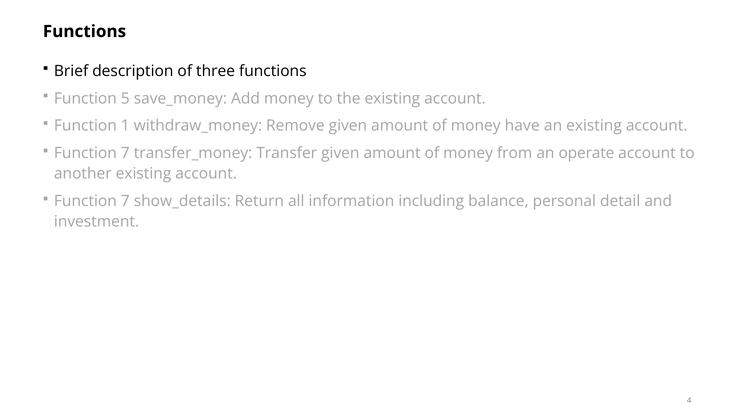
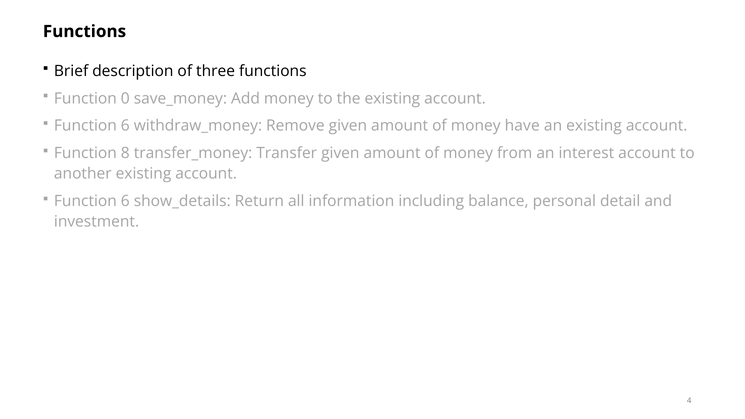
5: 5 -> 0
1 at (125, 126): 1 -> 6
7 at (125, 153): 7 -> 8
operate: operate -> interest
7 at (125, 201): 7 -> 6
